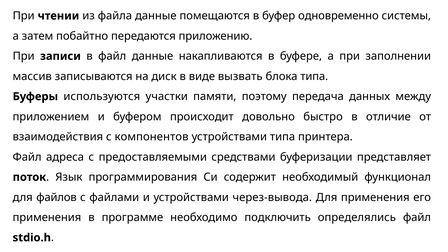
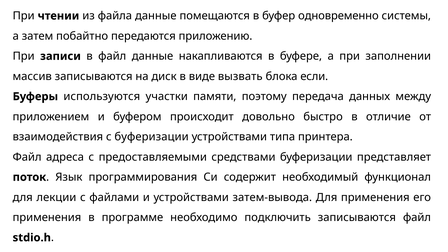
блока типа: типа -> если
с компонентов: компонентов -> буферизации
файлов: файлов -> лекции
через-вывода: через-вывода -> затем-вывода
подключить определялись: определялись -> записываются
